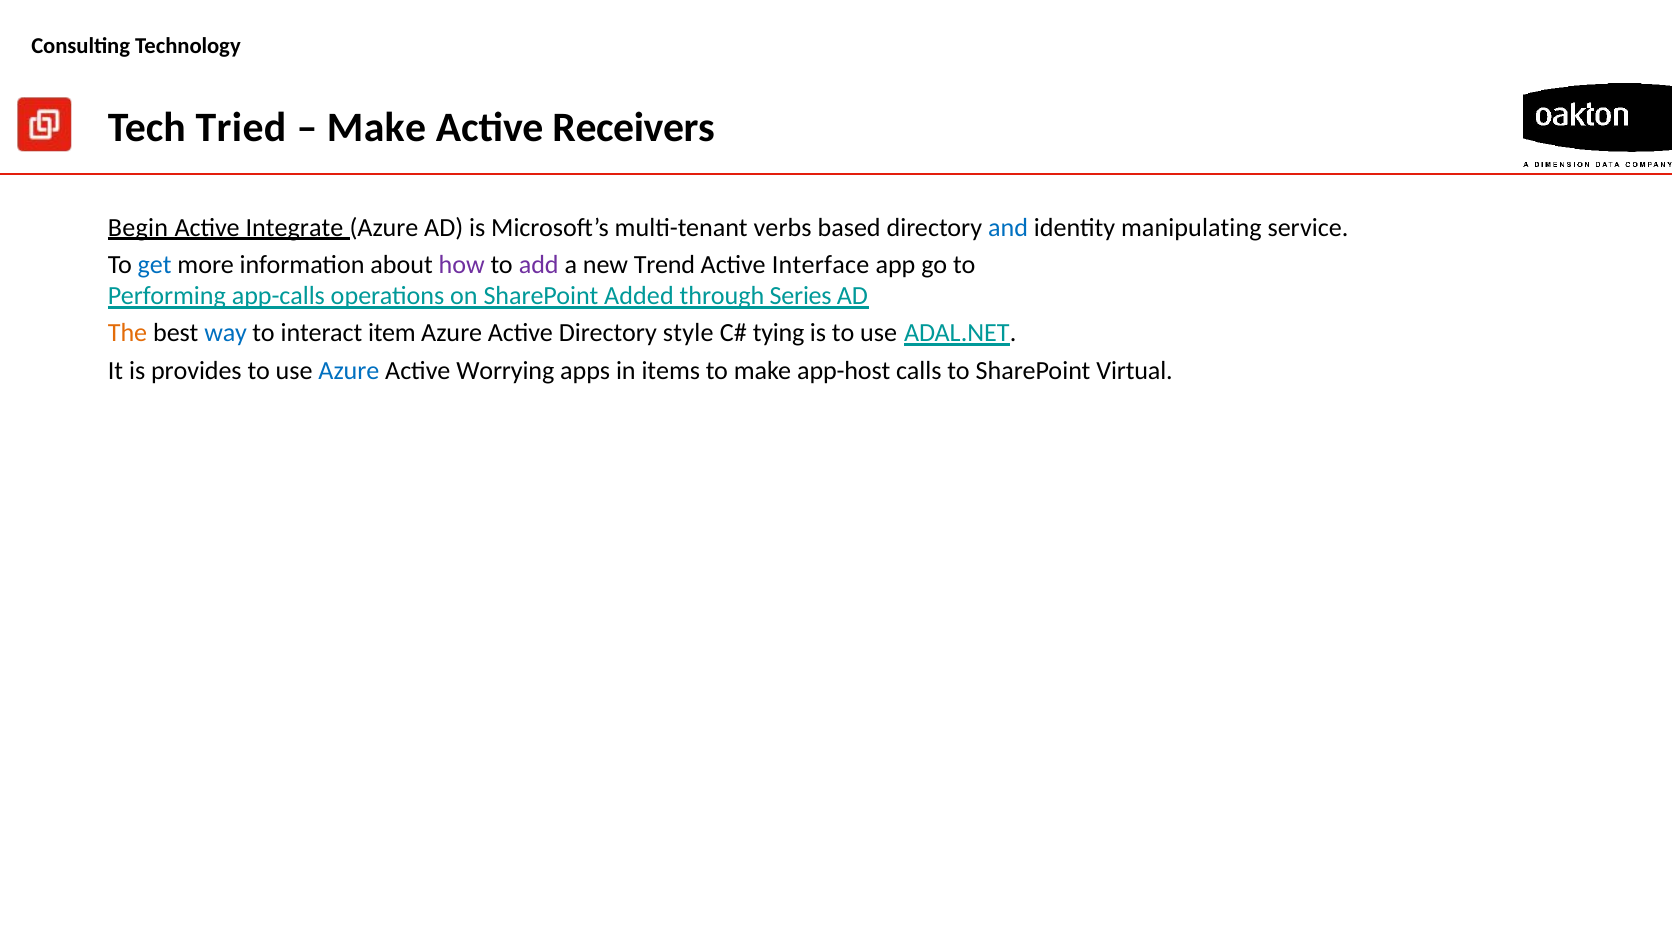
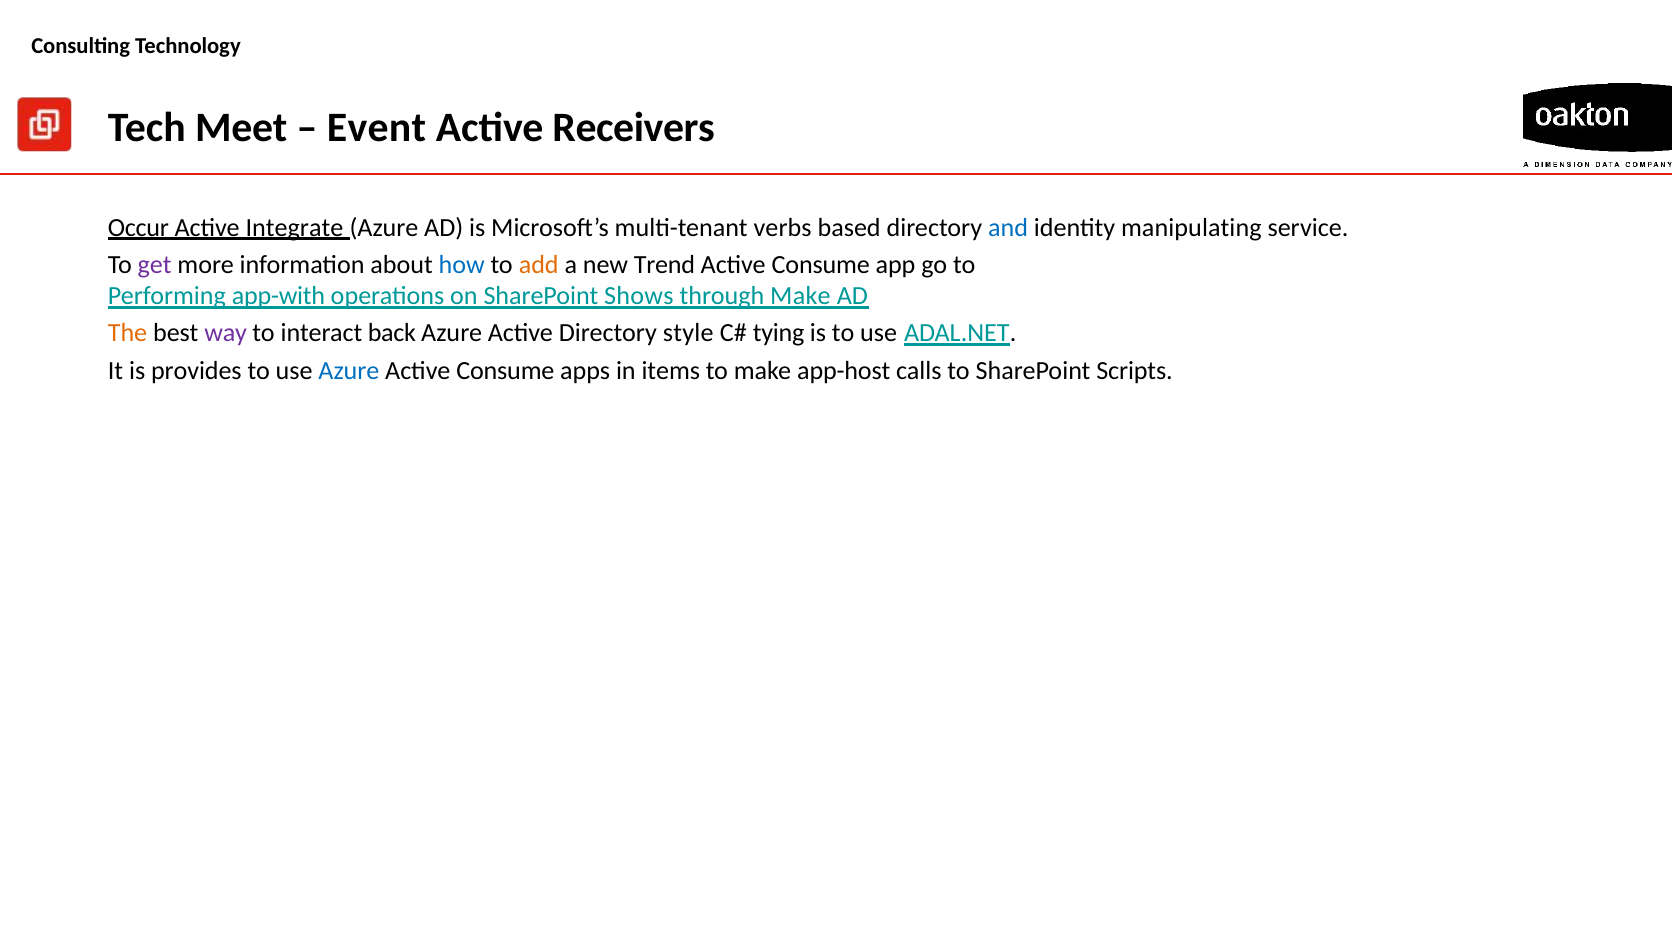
Tried: Tried -> Meet
Make at (377, 128): Make -> Event
Begin: Begin -> Occur
get colour: blue -> purple
how colour: purple -> blue
add colour: purple -> orange
Interface at (821, 265): Interface -> Consume
app-calls: app-calls -> app-with
Added: Added -> Shows
through Series: Series -> Make
way colour: blue -> purple
item: item -> back
Worrying at (505, 370): Worrying -> Consume
Virtual: Virtual -> Scripts
